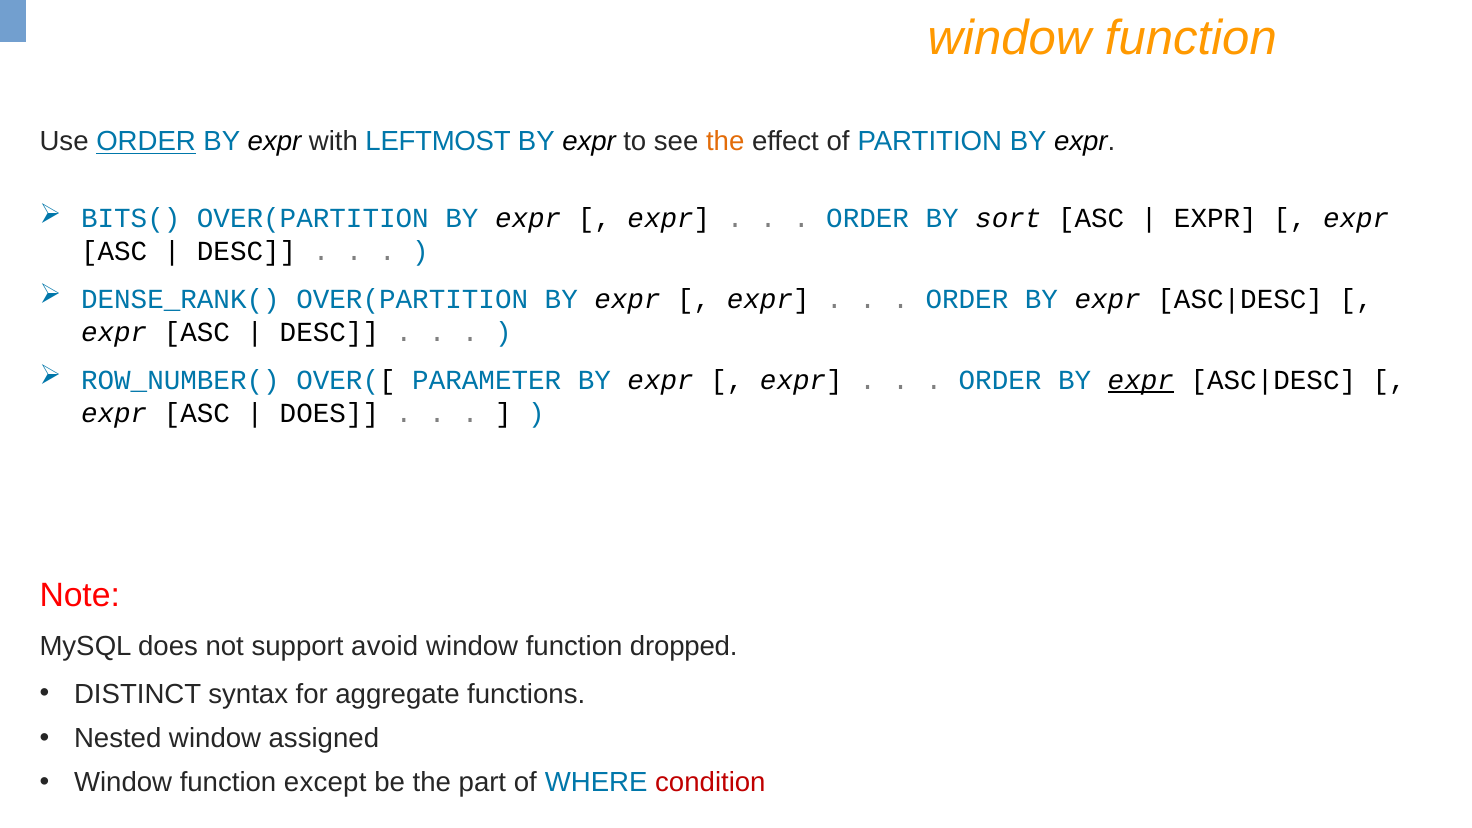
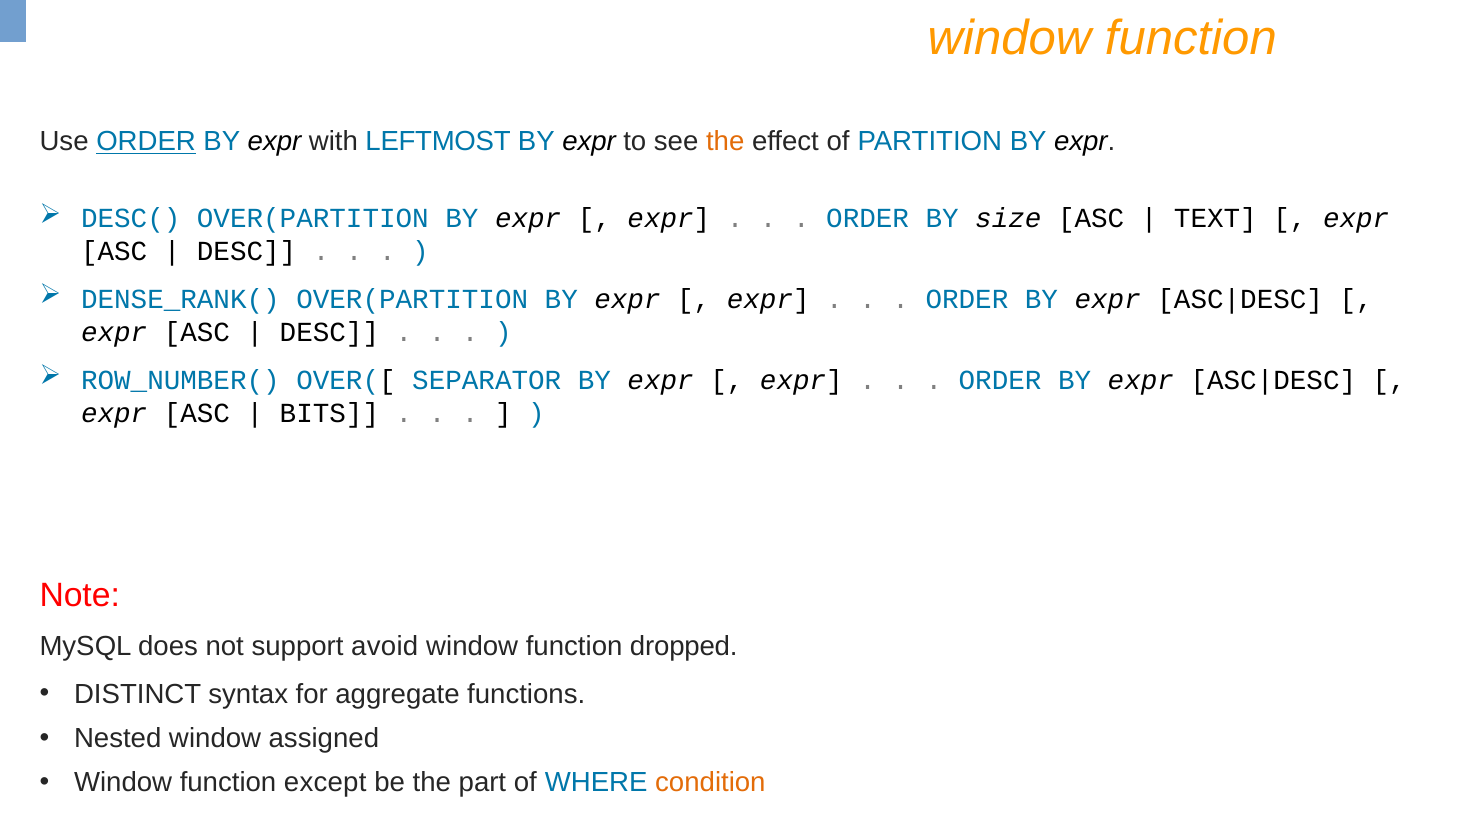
BITS(: BITS( -> DESC(
sort: sort -> size
EXPR at (1215, 218): EXPR -> TEXT
PARAMETER: PARAMETER -> SEPARATOR
expr at (1141, 380) underline: present -> none
DOES at (329, 413): DOES -> BITS
condition colour: red -> orange
